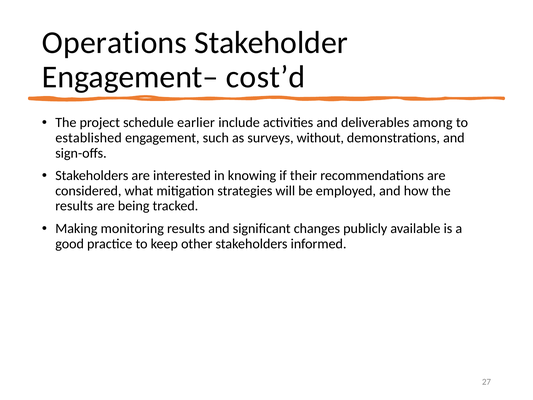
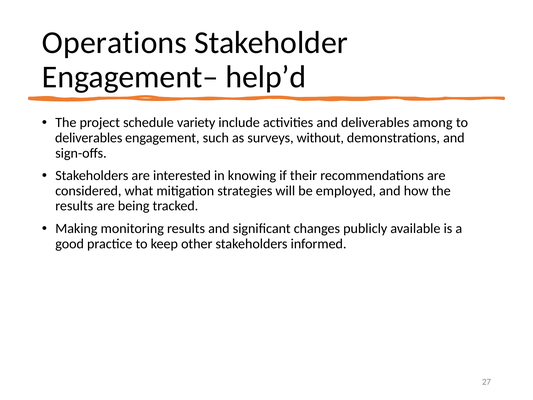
cost’d: cost’d -> help’d
earlier: earlier -> variety
established at (89, 138): established -> deliverables
